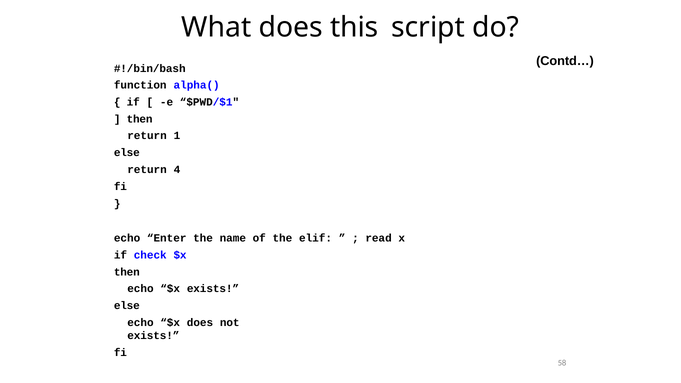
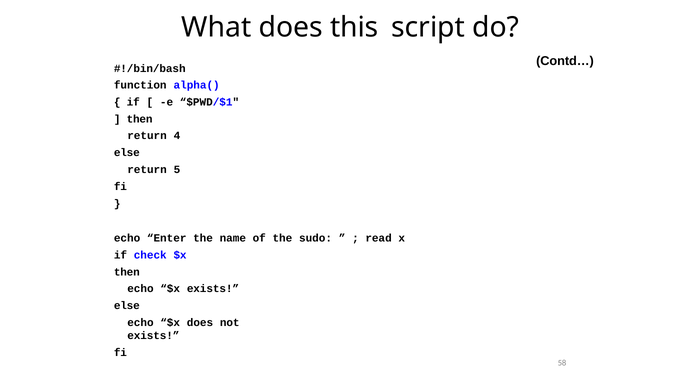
1: 1 -> 4
4: 4 -> 5
elif: elif -> sudo
